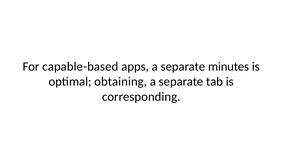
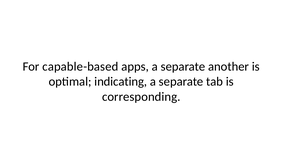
minutes: minutes -> another
obtaining: obtaining -> indicating
